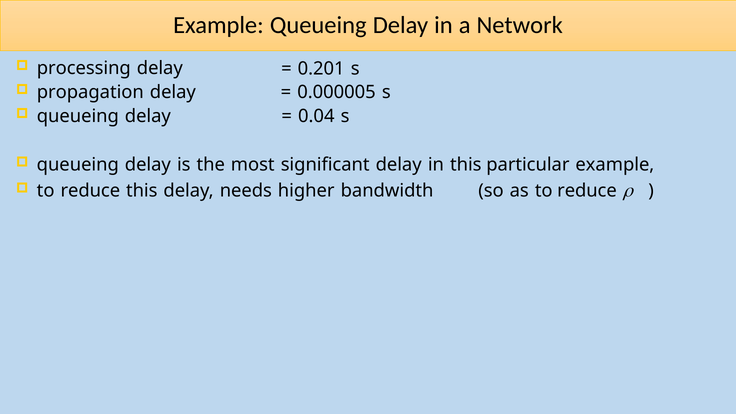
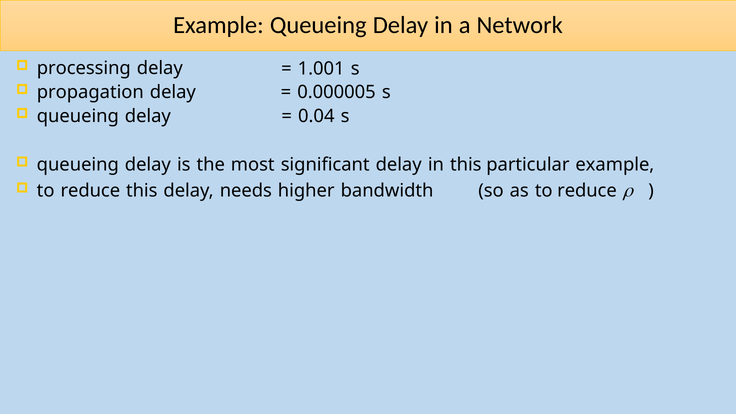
0.201: 0.201 -> 1.001
